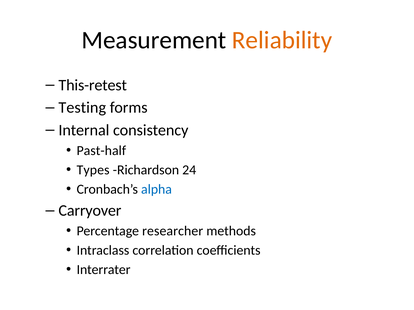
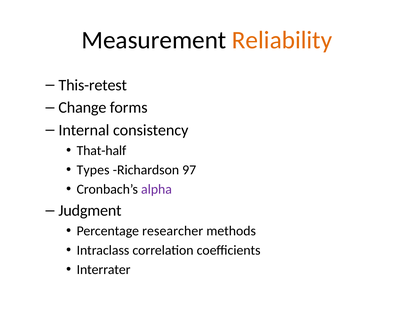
Testing: Testing -> Change
Past-half: Past-half -> That-half
24: 24 -> 97
alpha colour: blue -> purple
Carryover: Carryover -> Judgment
